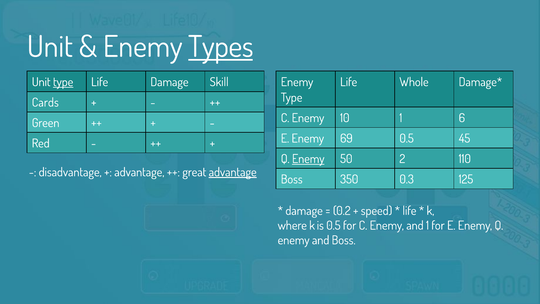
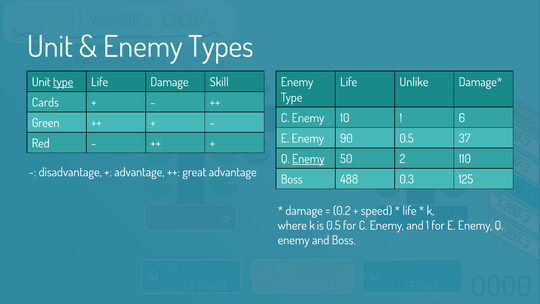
Types underline: present -> none
Whole: Whole -> Unlike
69: 69 -> 90
45: 45 -> 37
advantage at (233, 172) underline: present -> none
350: 350 -> 488
